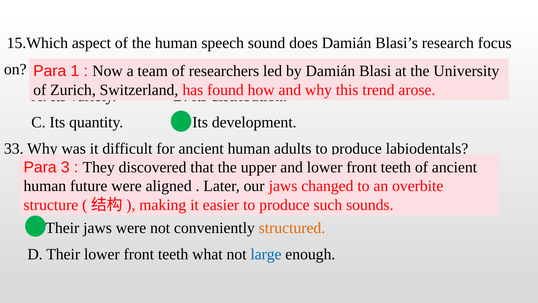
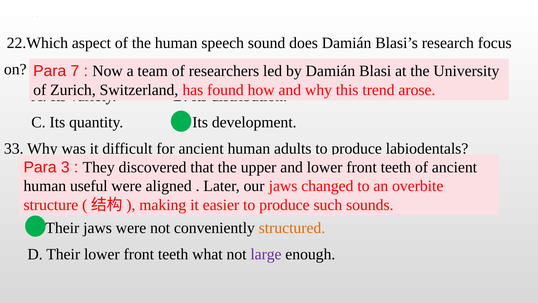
15.Which: 15.Which -> 22.Which
1: 1 -> 7
future: future -> useful
large colour: blue -> purple
